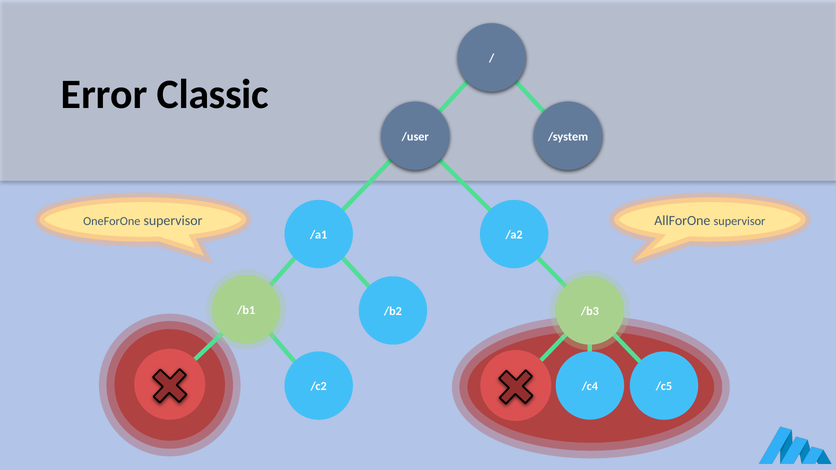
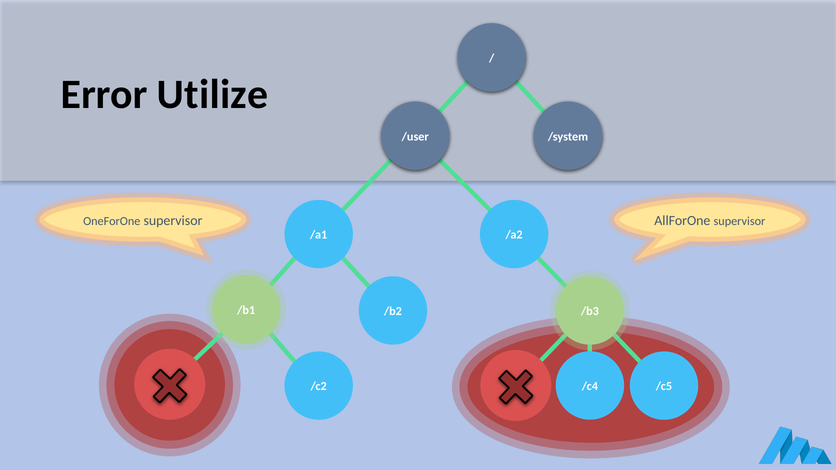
Classic: Classic -> Utilize
